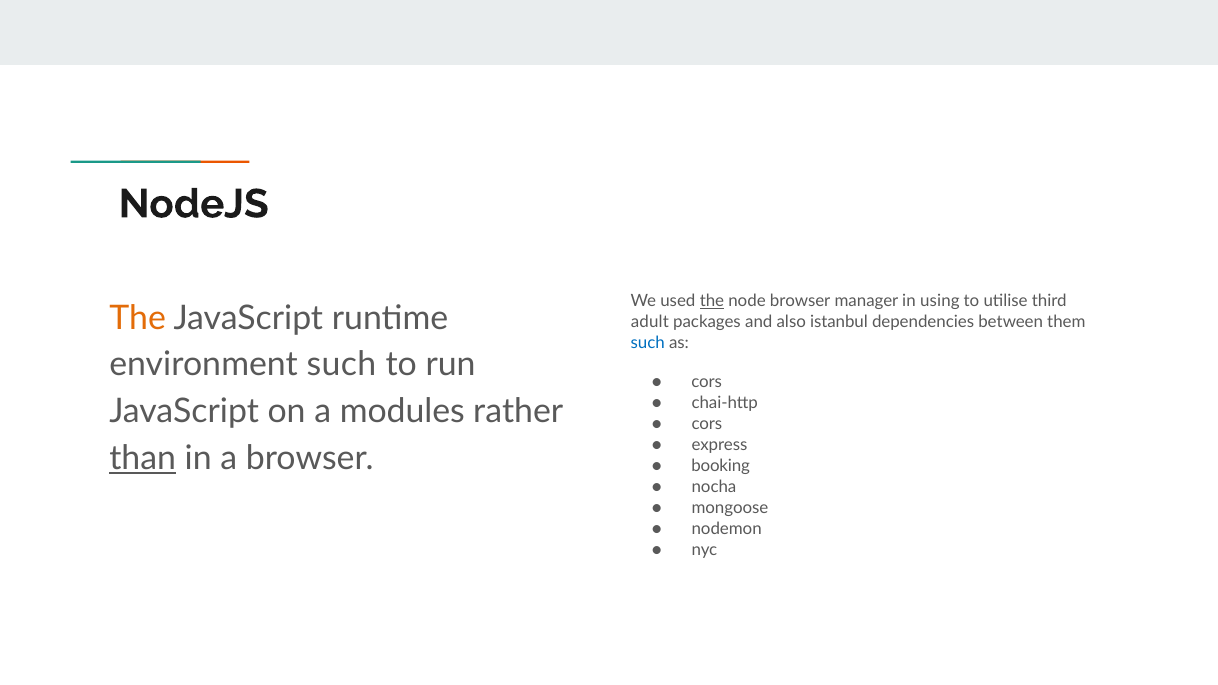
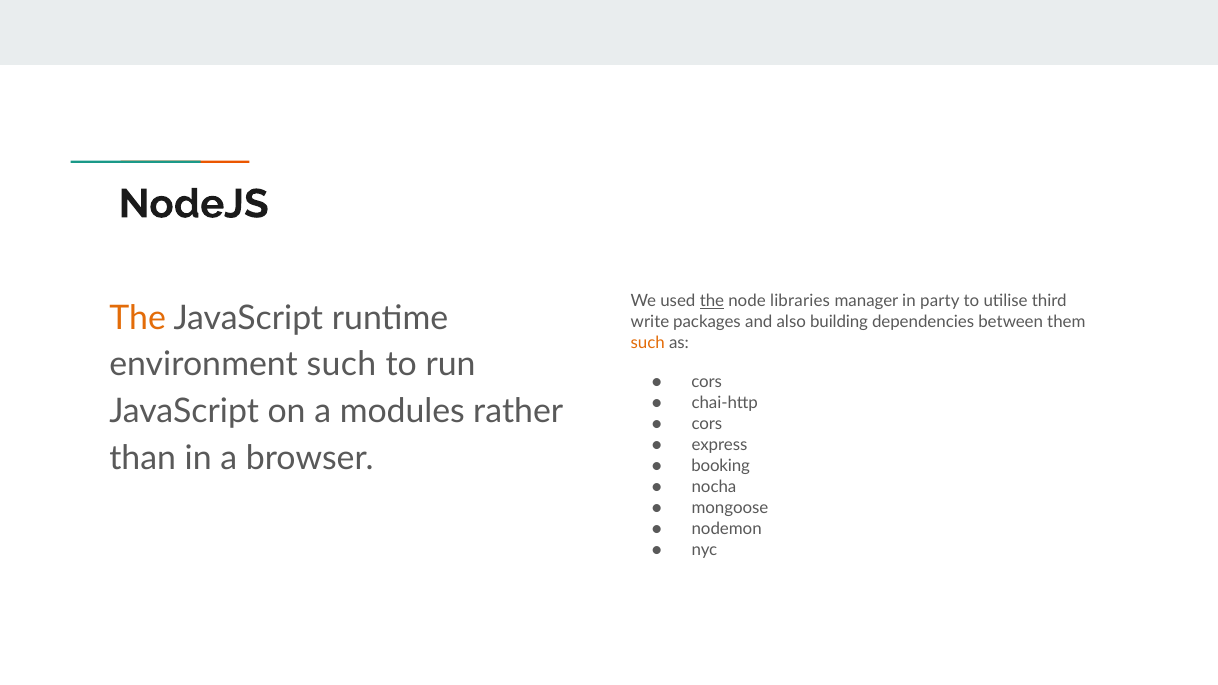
node browser: browser -> libraries
using: using -> party
adult: adult -> write
istanbul: istanbul -> building
such at (648, 343) colour: blue -> orange
than underline: present -> none
